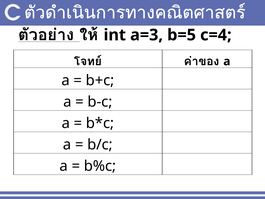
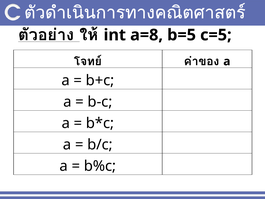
a=3: a=3 -> a=8
c=4: c=4 -> c=5
